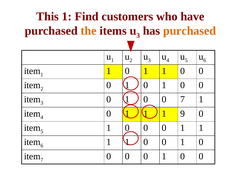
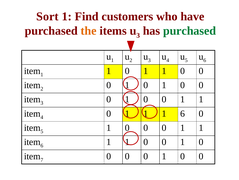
This: This -> Sort
purchased at (190, 31) colour: orange -> green
7 at (183, 99): 7 -> 1
1 9: 9 -> 6
